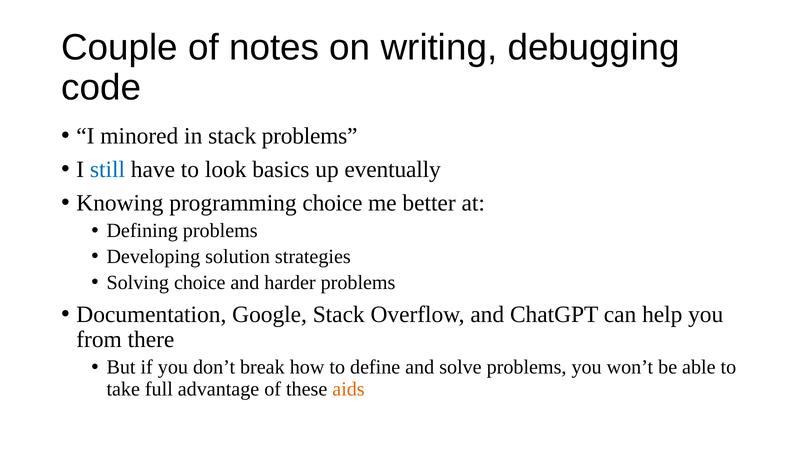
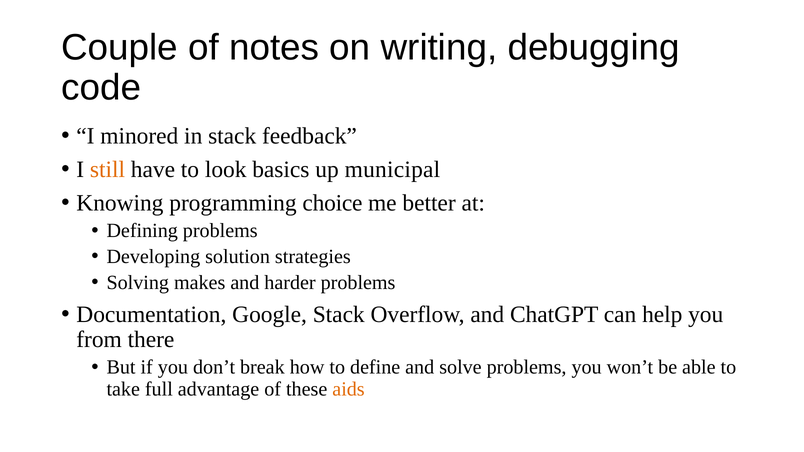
stack problems: problems -> feedback
still colour: blue -> orange
eventually: eventually -> municipal
Solving choice: choice -> makes
